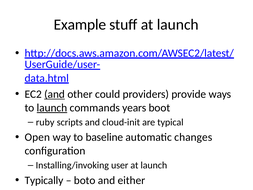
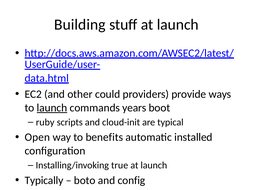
Example: Example -> Building
and at (55, 94) underline: present -> none
baseline: baseline -> benefits
changes: changes -> installed
user: user -> true
either: either -> config
